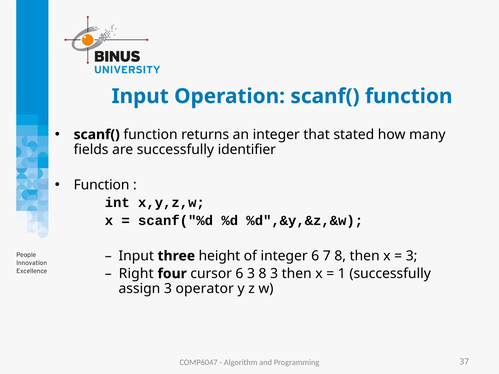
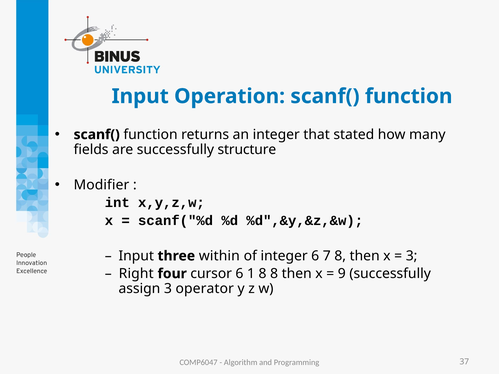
identifier: identifier -> structure
Function at (102, 185): Function -> Modifier
height: height -> within
6 3: 3 -> 1
8 3: 3 -> 8
1: 1 -> 9
